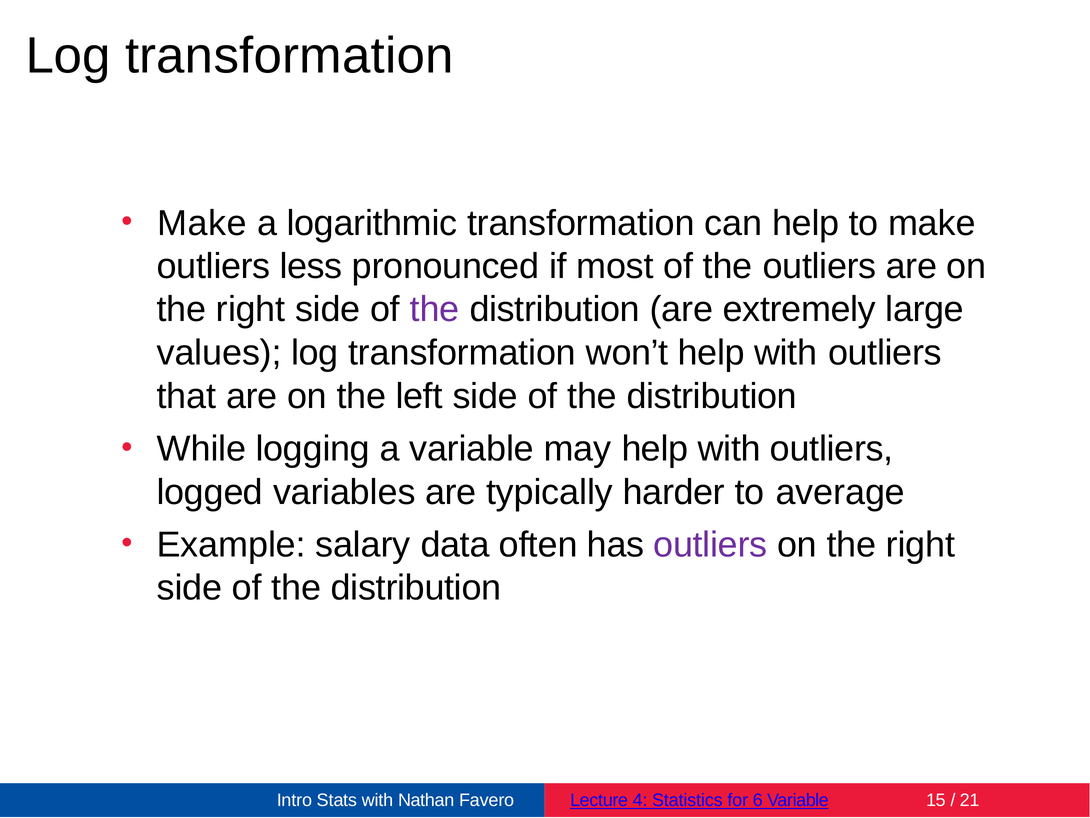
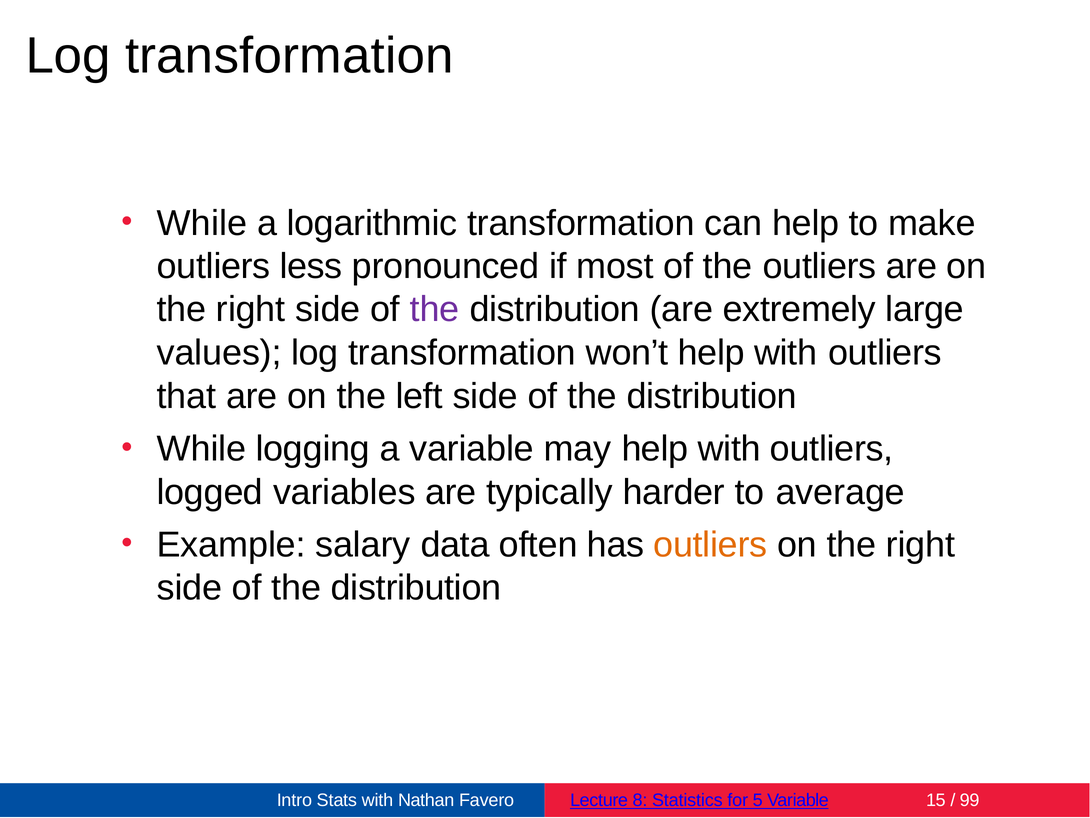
Make at (202, 223): Make -> While
outliers at (710, 545) colour: purple -> orange
4: 4 -> 8
6: 6 -> 5
21: 21 -> 99
